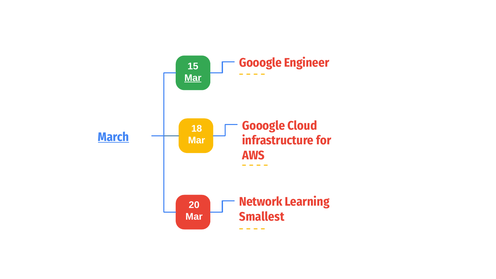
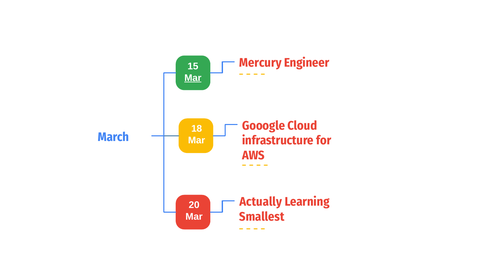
Gooogle at (260, 63): Gooogle -> Mercury
March underline: present -> none
Network: Network -> Actually
